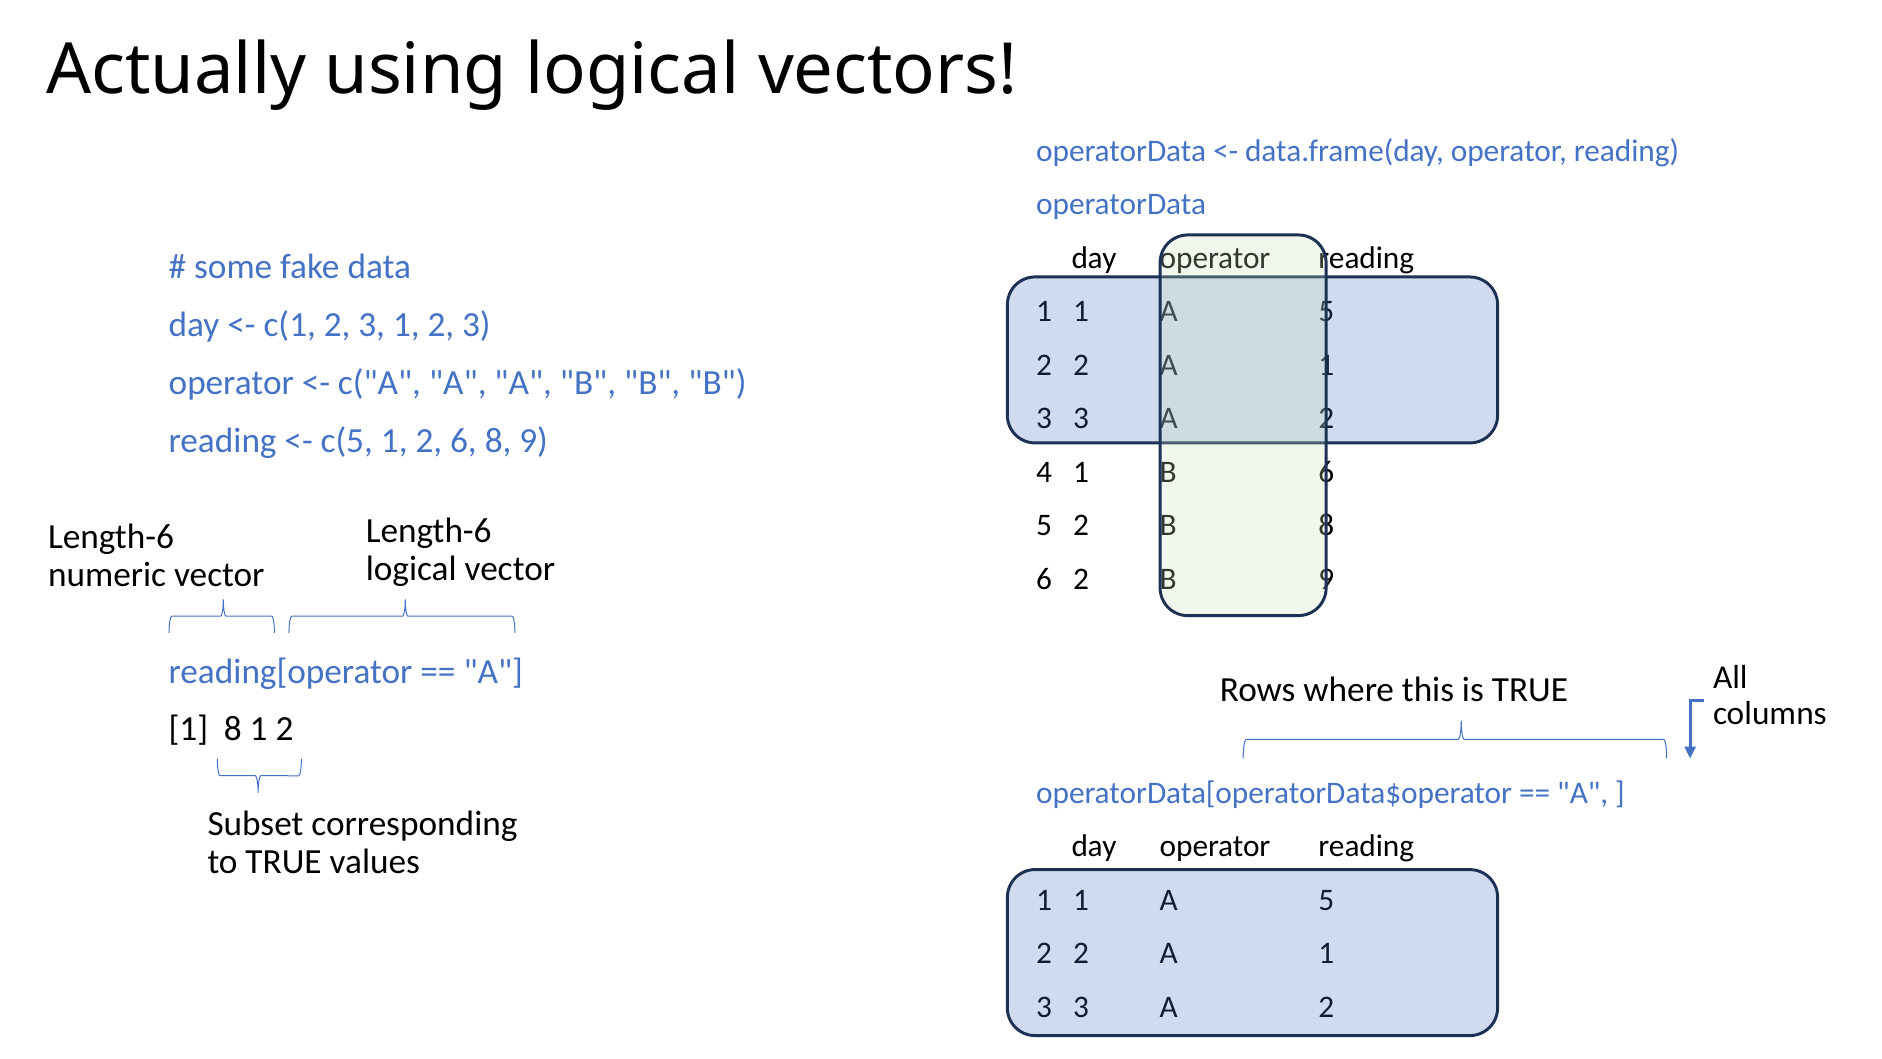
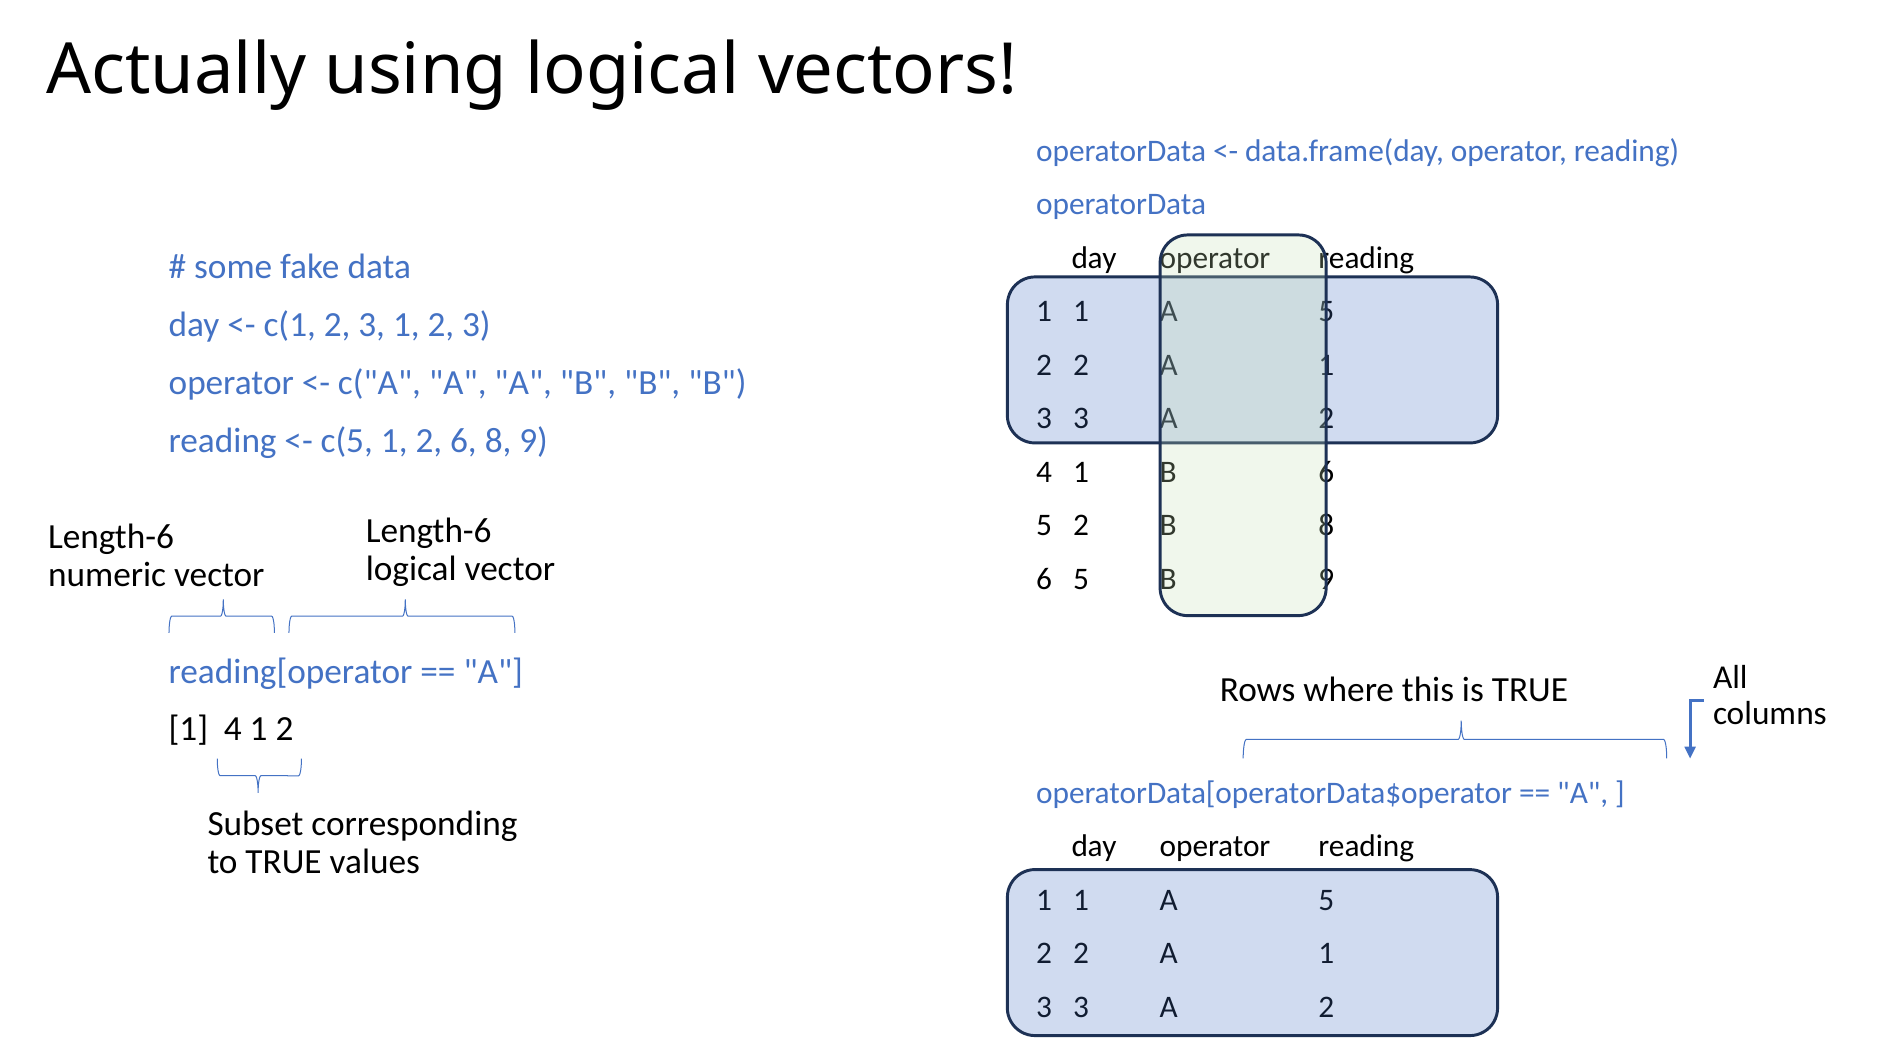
2 at (1081, 579): 2 -> 5
1 8: 8 -> 4
